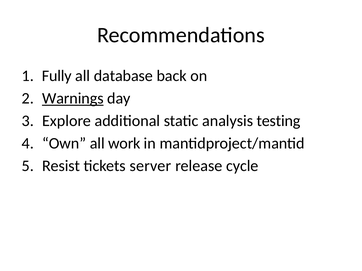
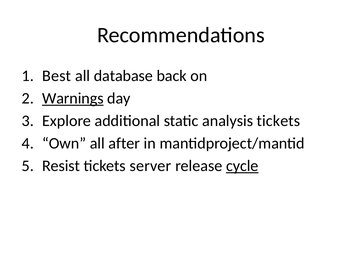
Fully: Fully -> Best
analysis testing: testing -> tickets
work: work -> after
cycle underline: none -> present
